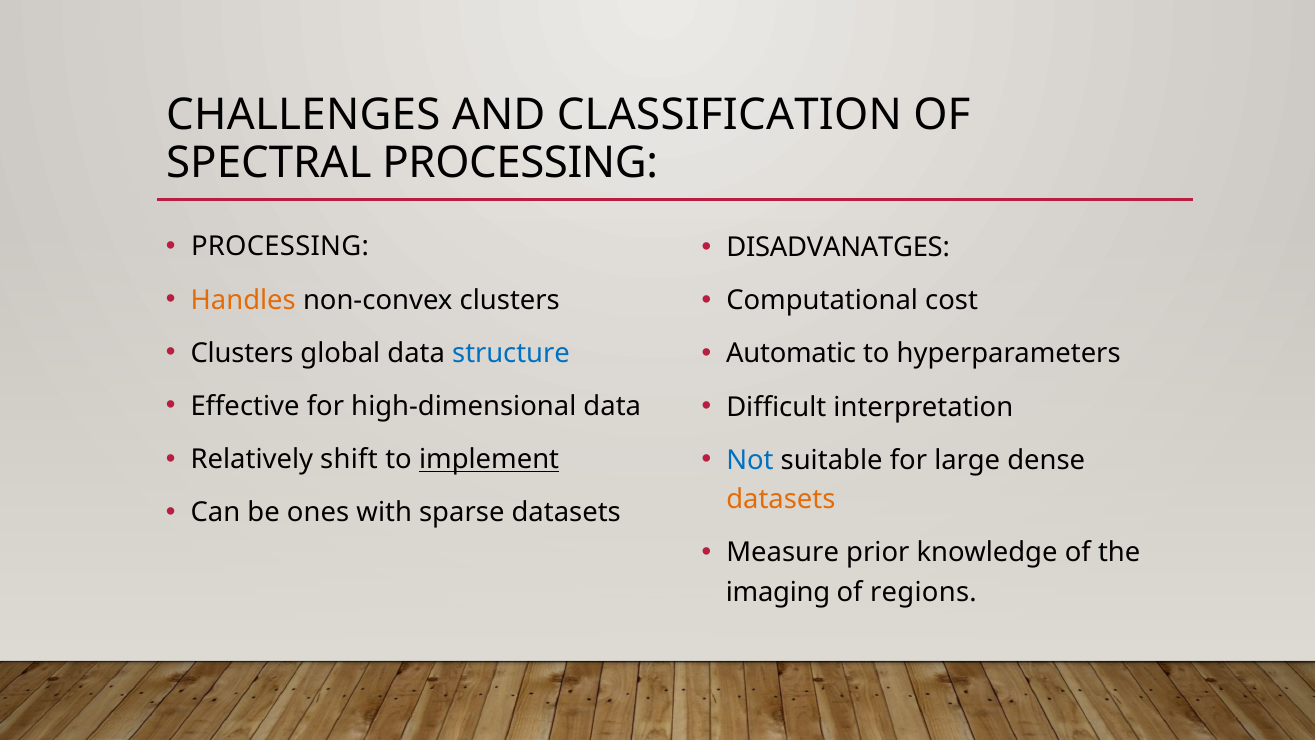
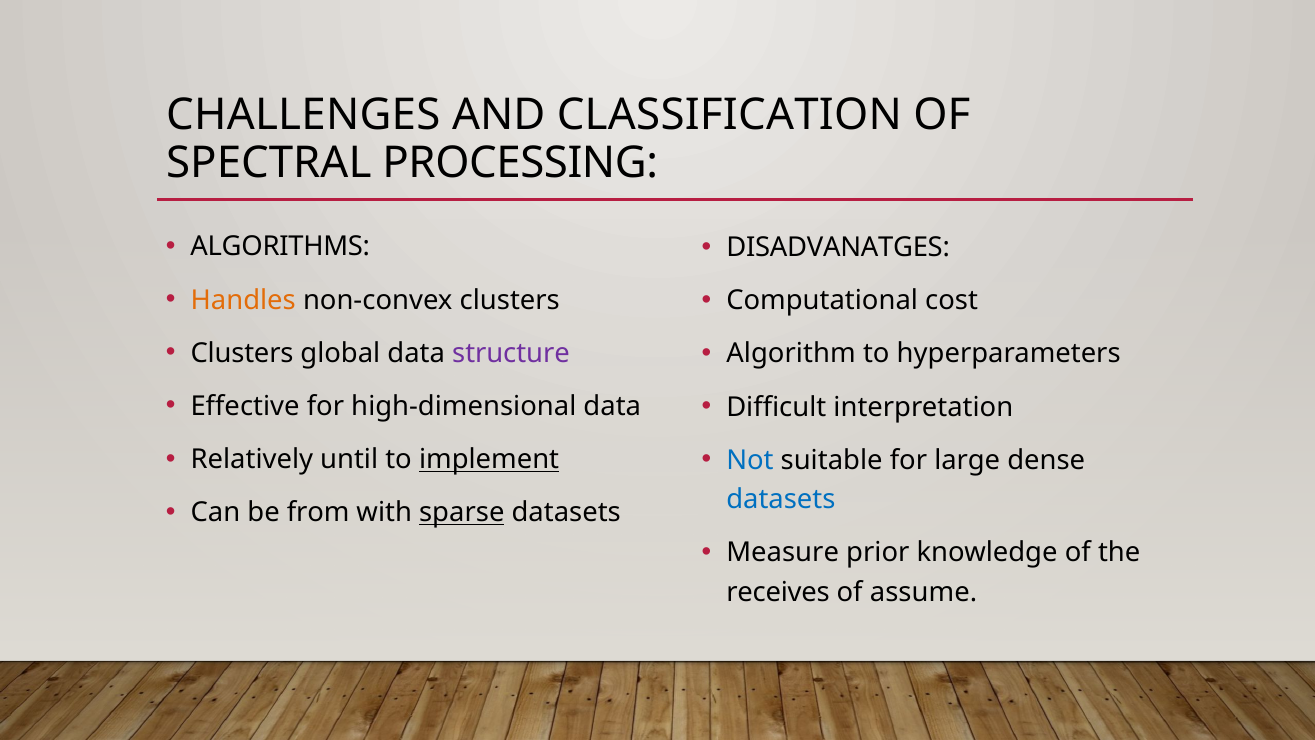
PROCESSING at (280, 247): PROCESSING -> ALGORITHMS
structure colour: blue -> purple
Automatic: Automatic -> Algorithm
shift: shift -> until
datasets at (781, 500) colour: orange -> blue
ones: ones -> from
sparse underline: none -> present
imaging: imaging -> receives
regions: regions -> assume
